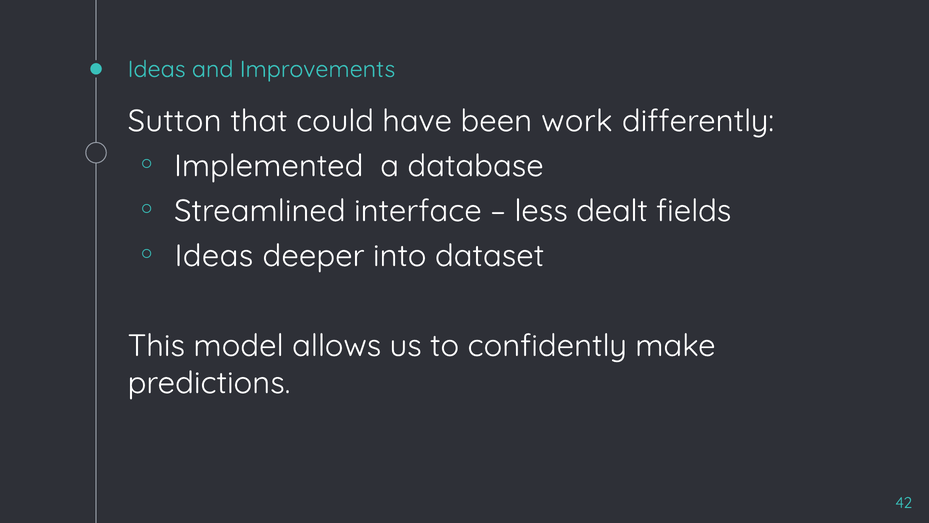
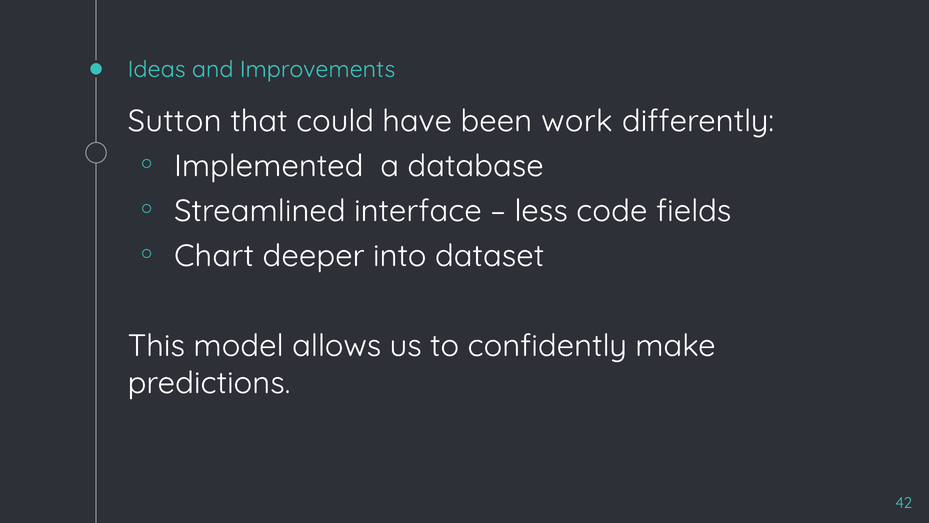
dealt: dealt -> code
Ideas at (214, 256): Ideas -> Chart
